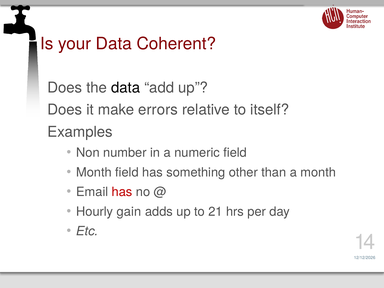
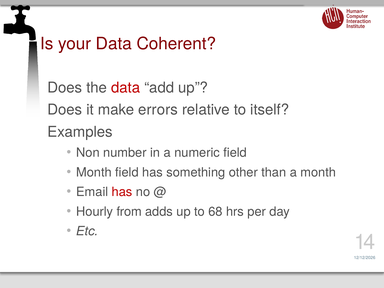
data at (126, 88) colour: black -> red
gain: gain -> from
21: 21 -> 68
